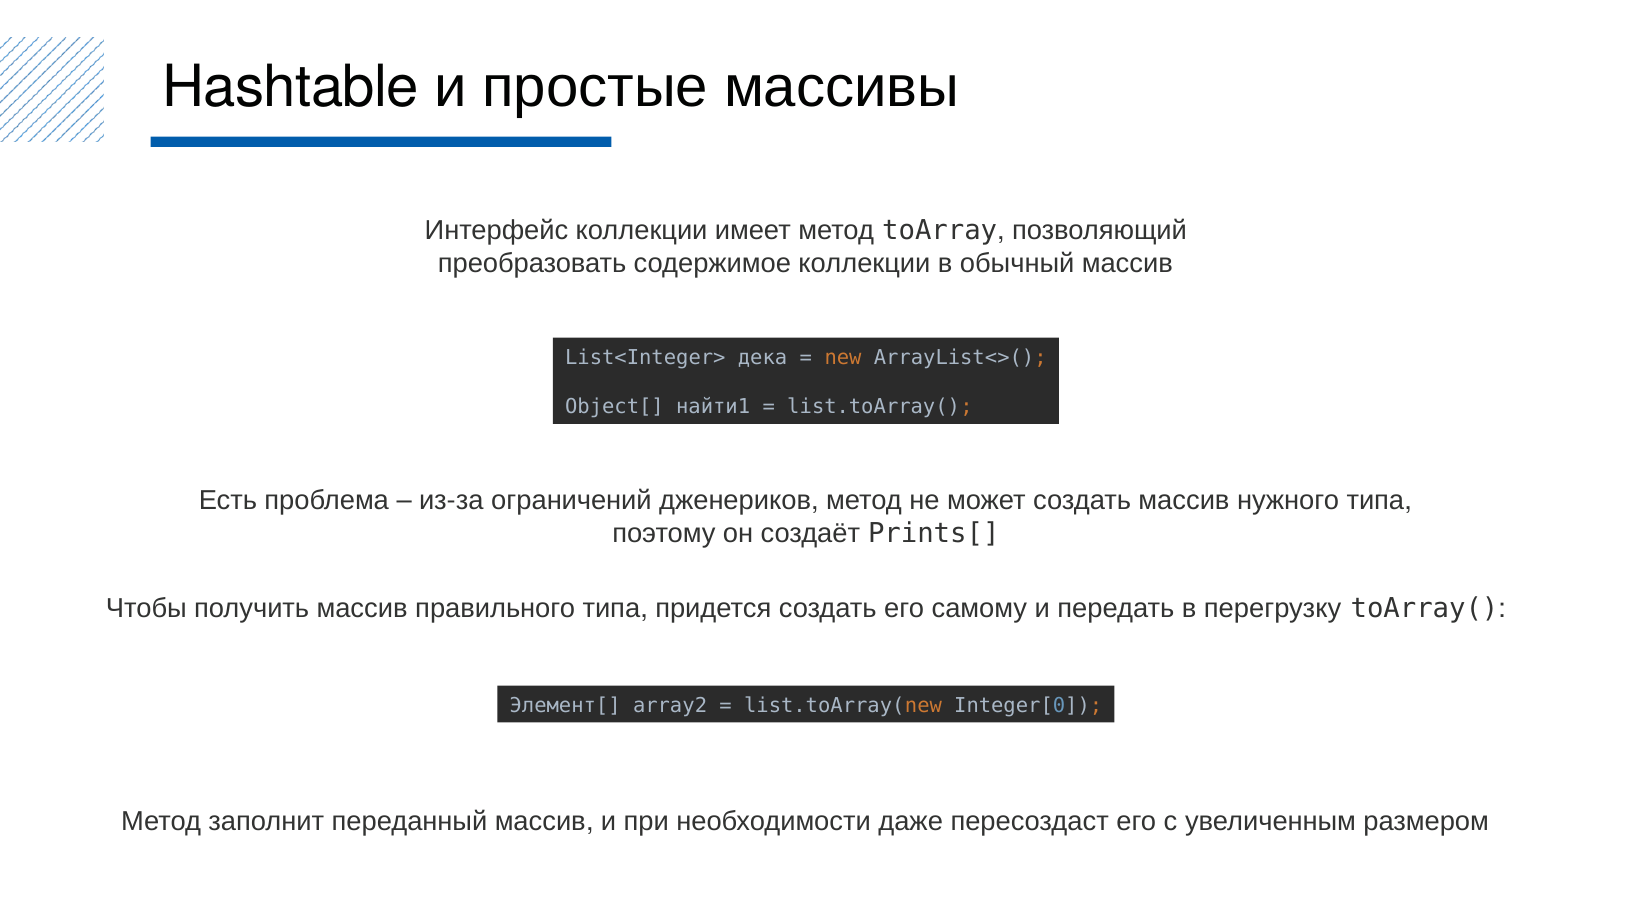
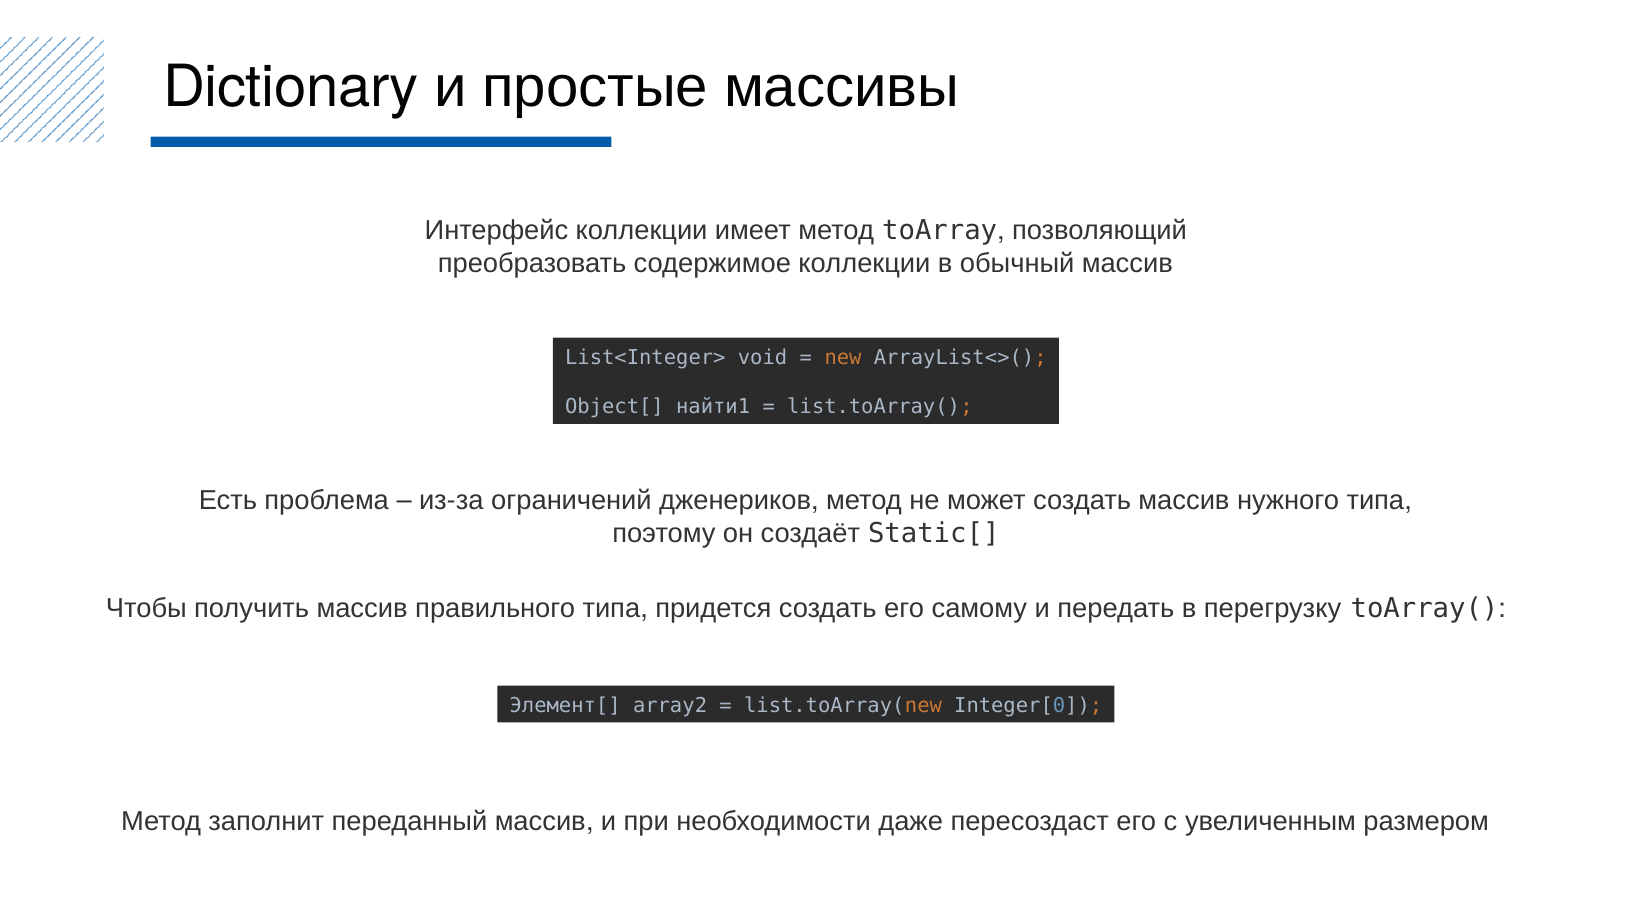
Hashtable: Hashtable -> Dictionary
дека: дека -> void
Prints[: Prints[ -> Static[
